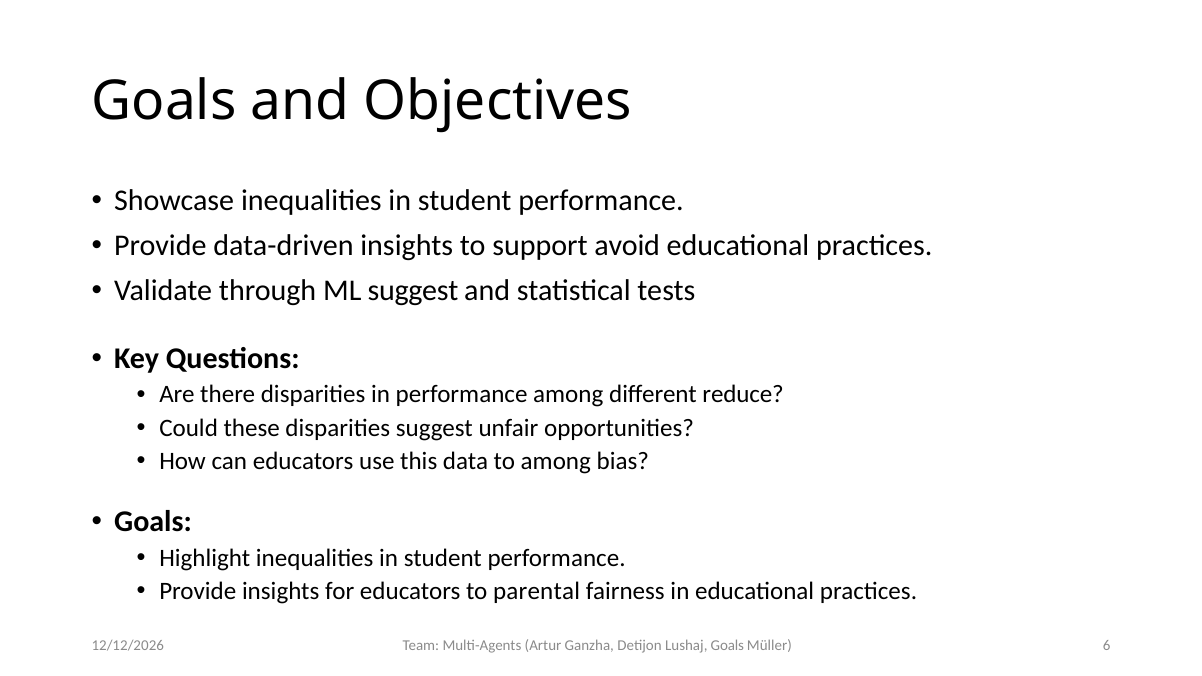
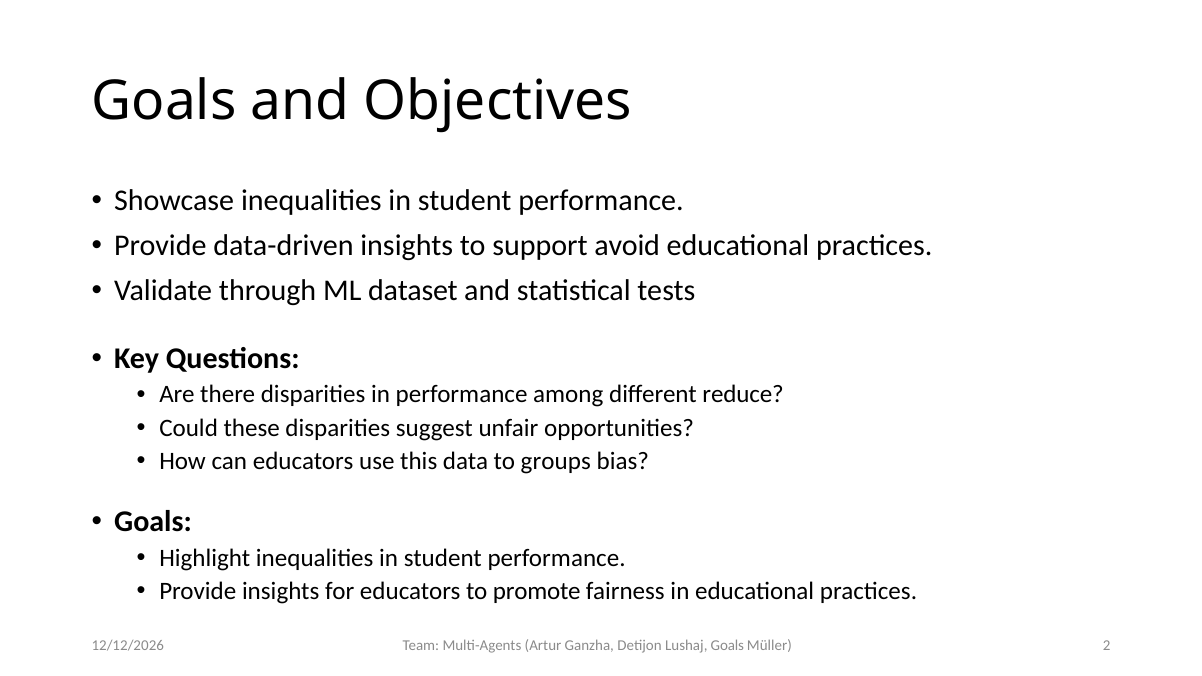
ML suggest: suggest -> dataset
to among: among -> groups
parental: parental -> promote
6: 6 -> 2
